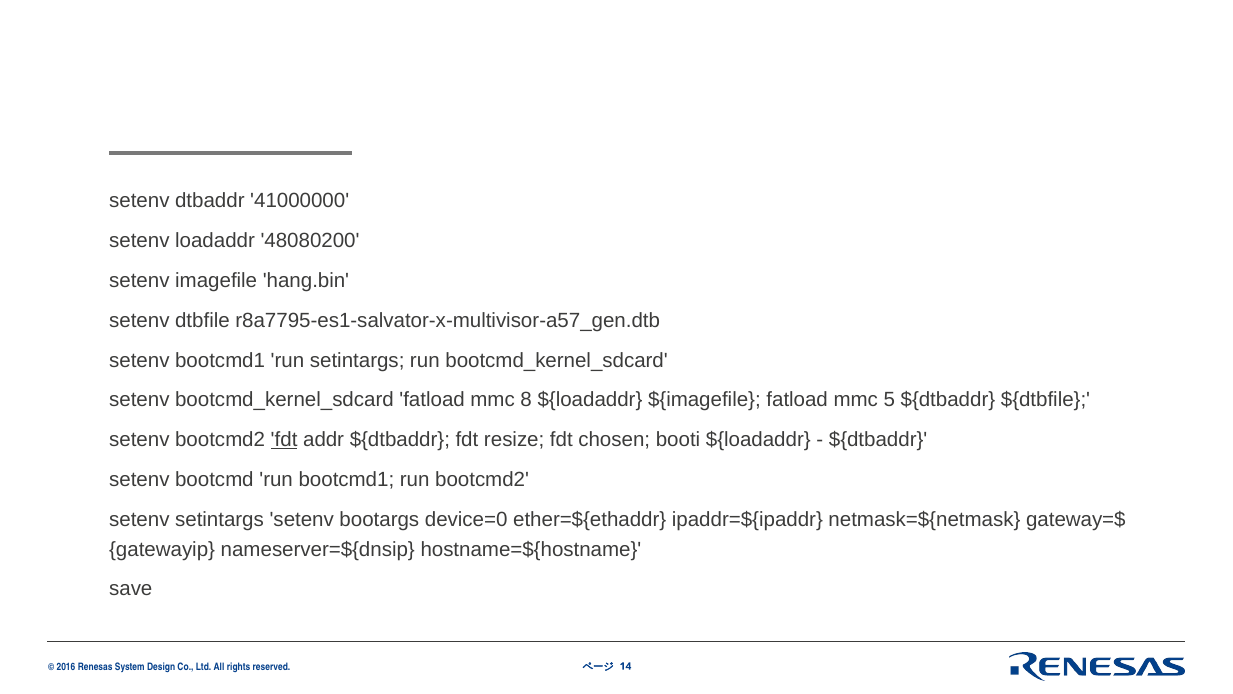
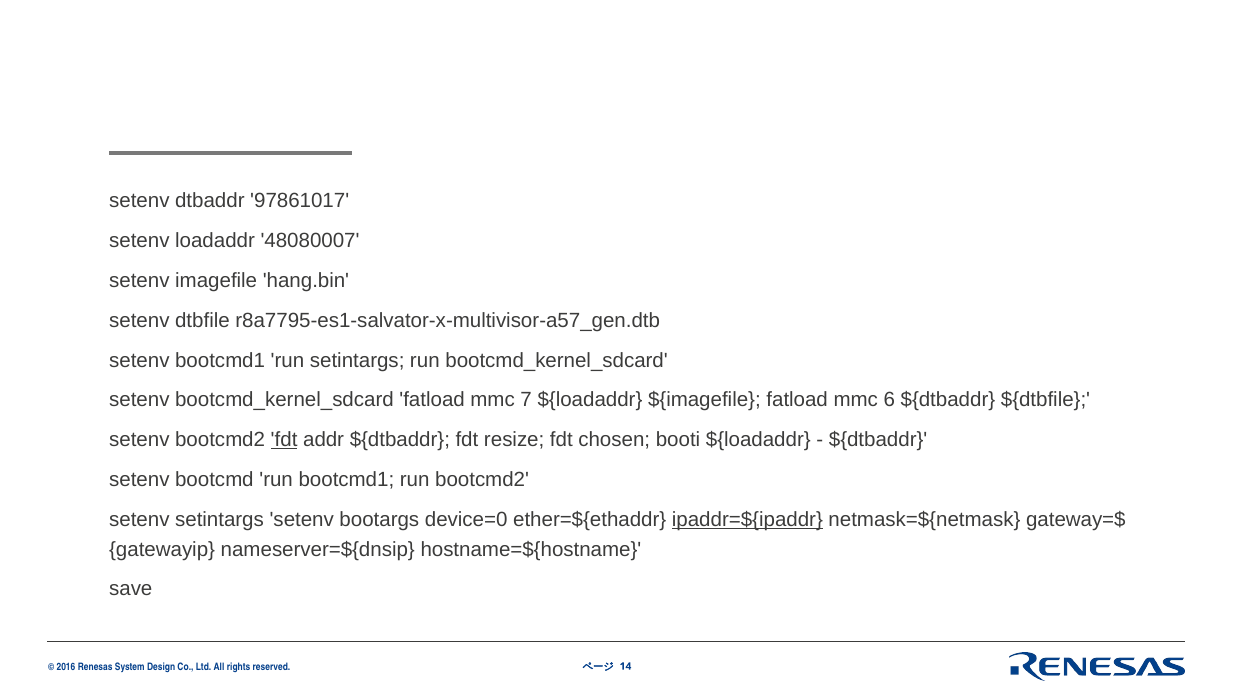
41000000: 41000000 -> 97861017
48080200: 48080200 -> 48080007
8: 8 -> 7
5: 5 -> 6
ipaddr=${ipaddr underline: none -> present
